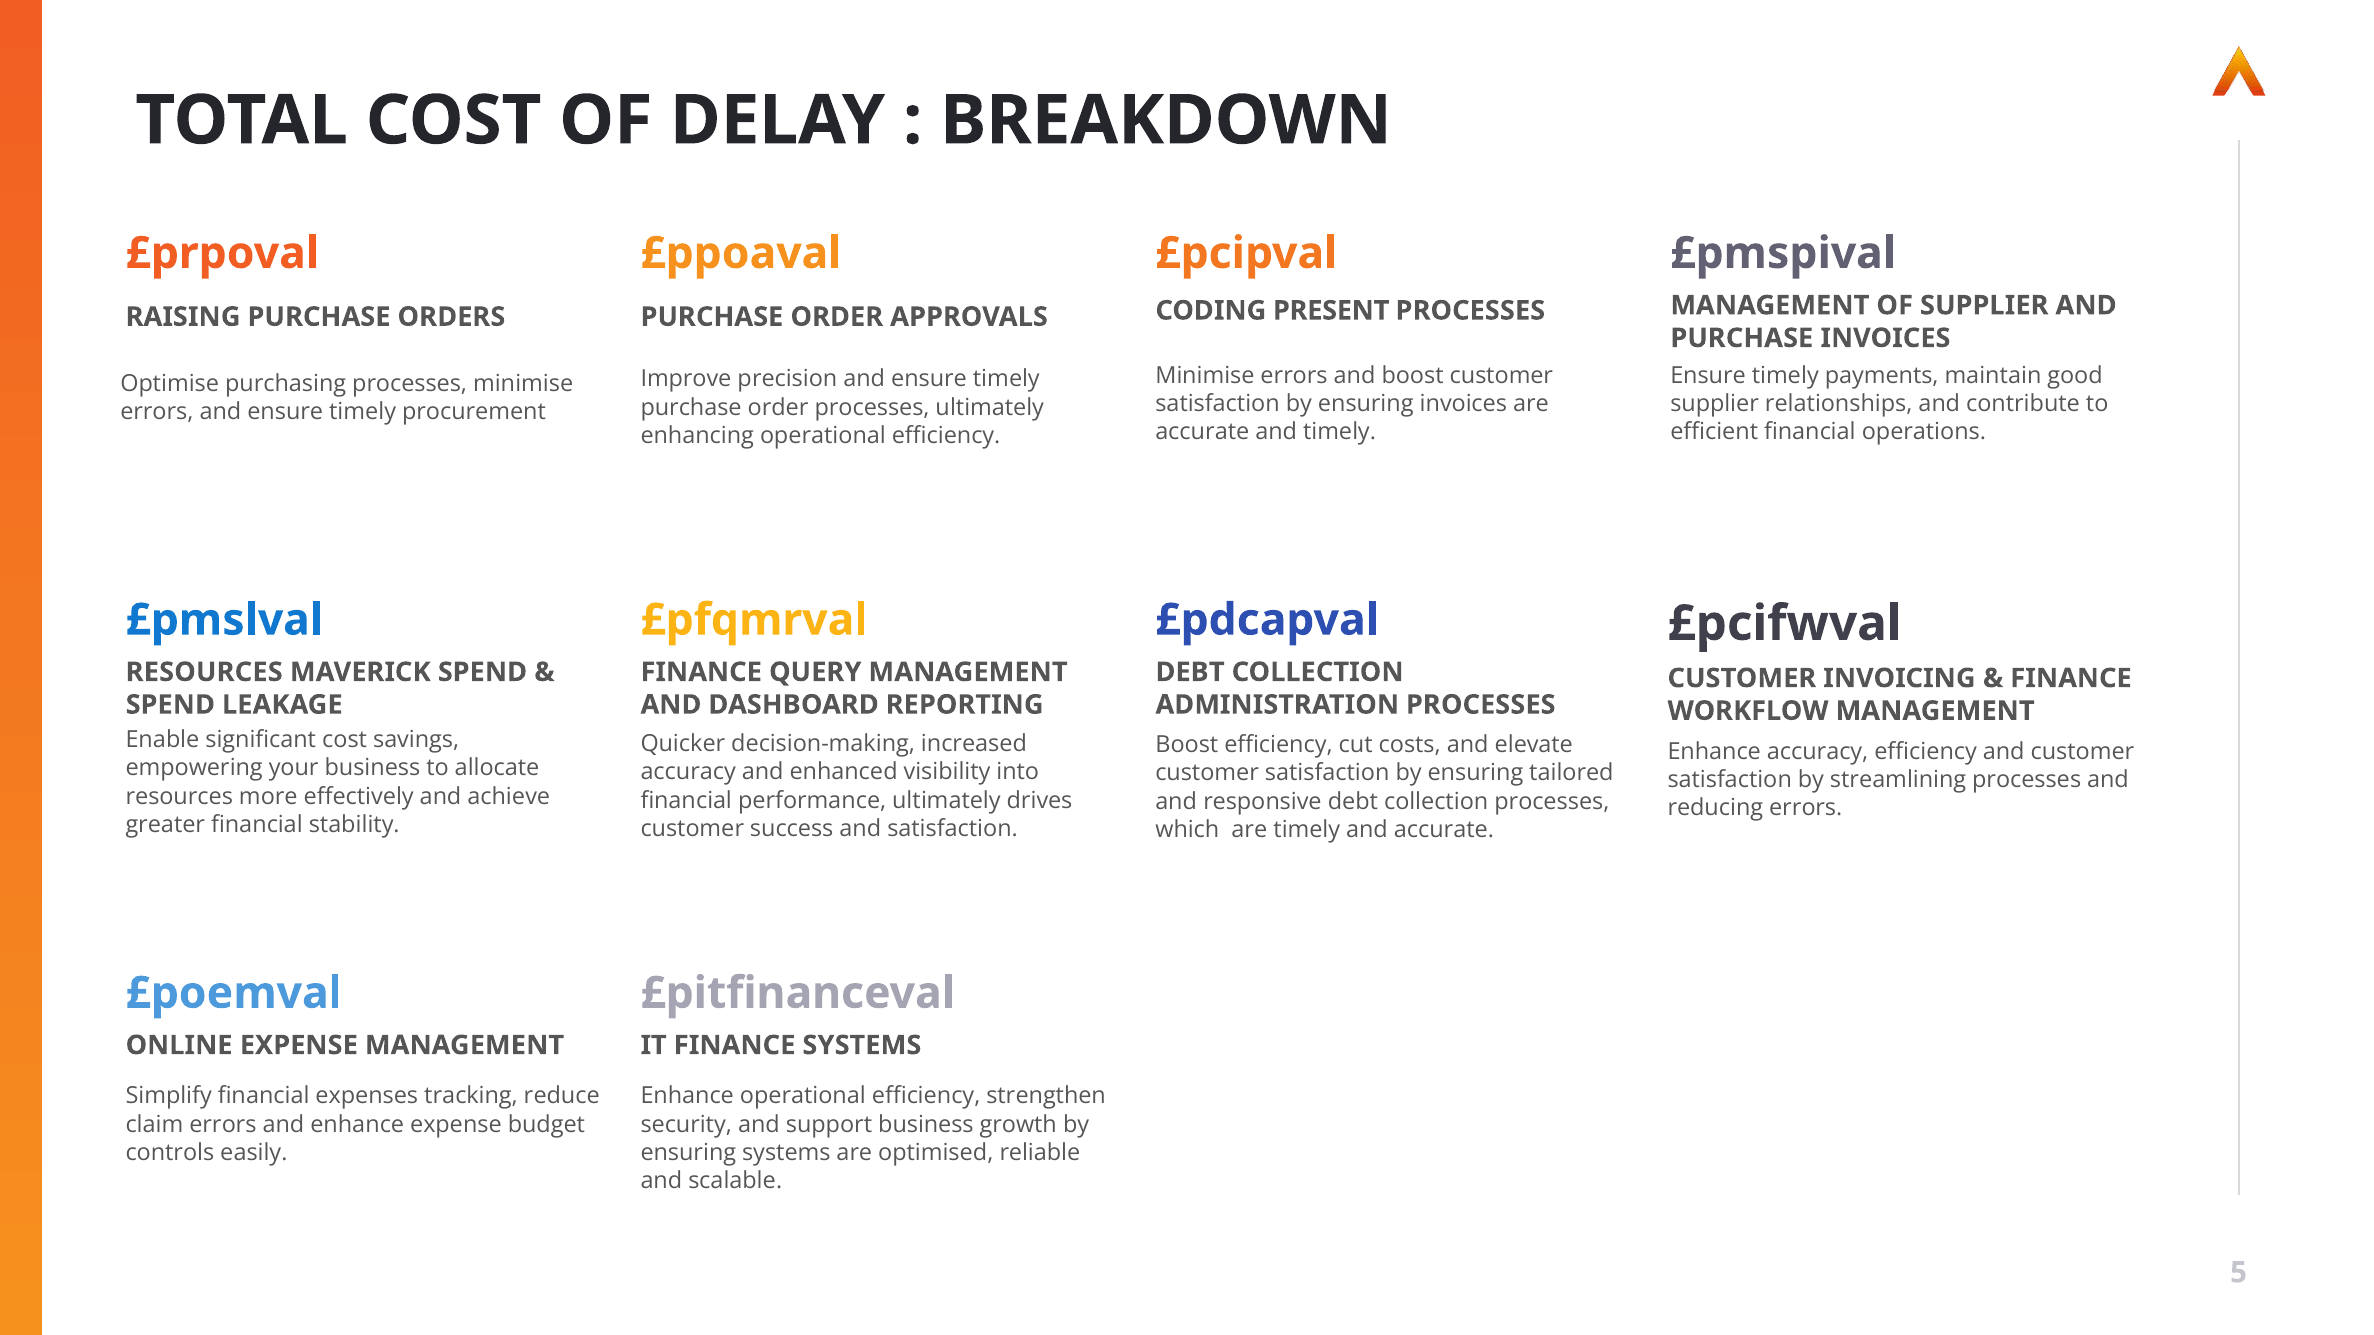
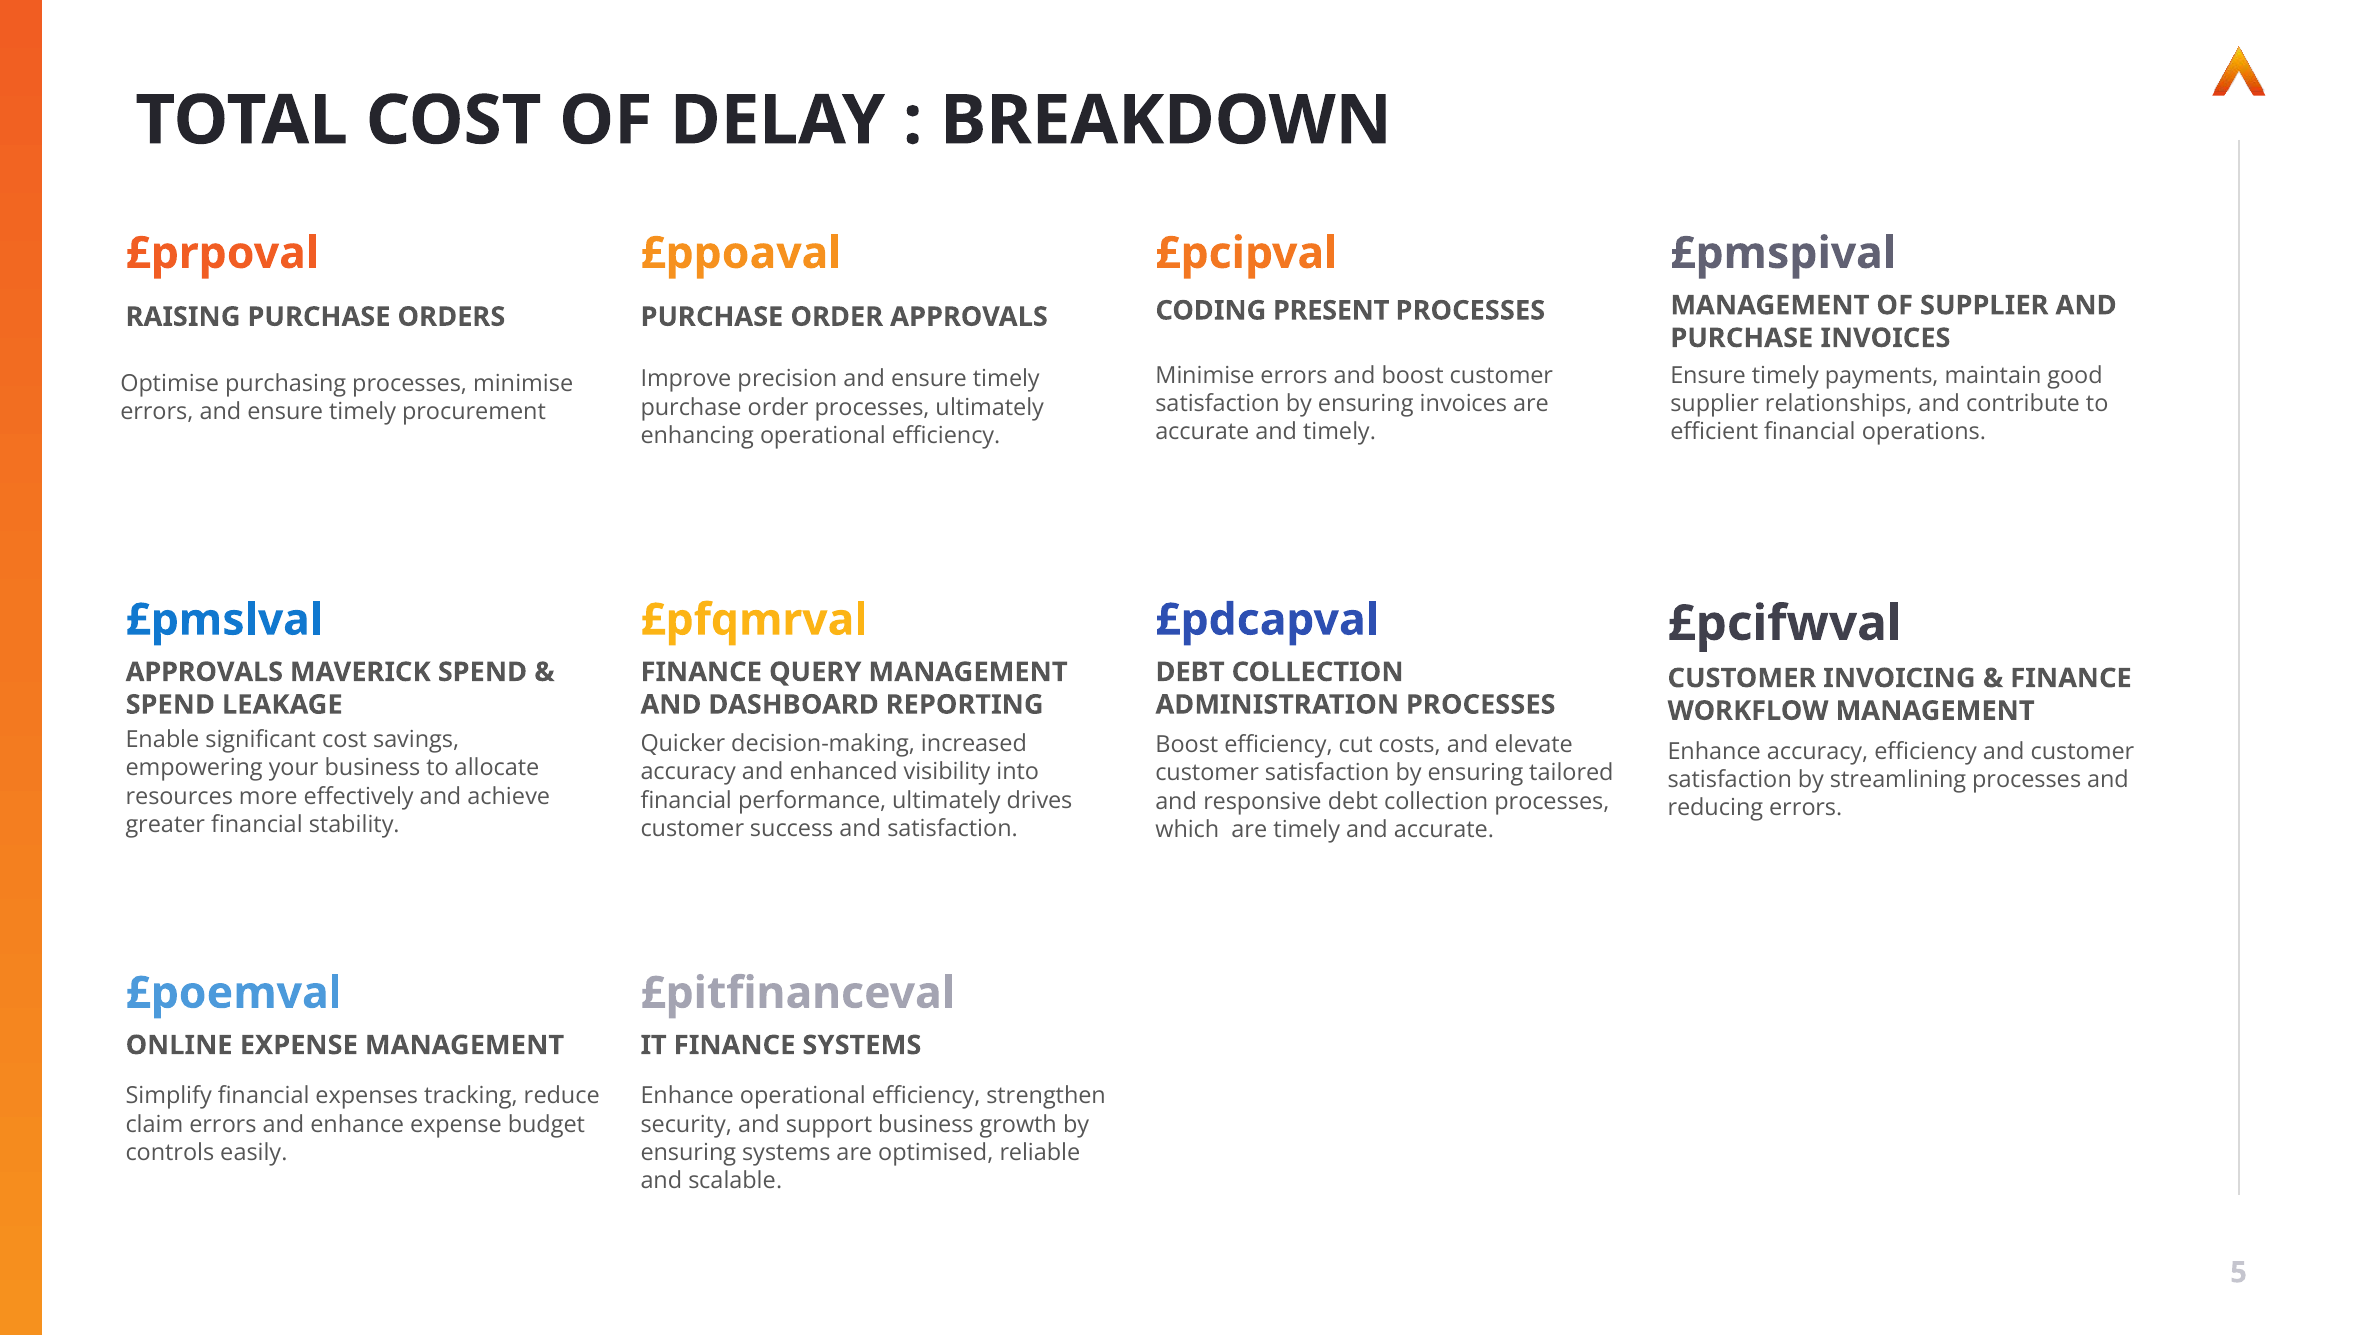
RESOURCES at (204, 672): RESOURCES -> APPROVALS
